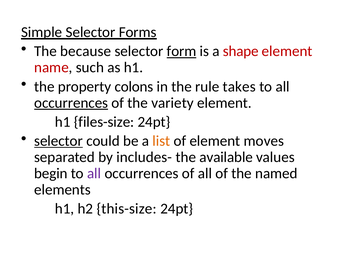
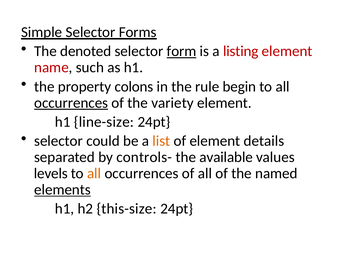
because: because -> denoted
shape: shape -> listing
takes: takes -> begin
files-size: files-size -> line-size
selector at (59, 141) underline: present -> none
moves: moves -> details
includes-: includes- -> controls-
begin: begin -> levels
all at (94, 174) colour: purple -> orange
elements underline: none -> present
